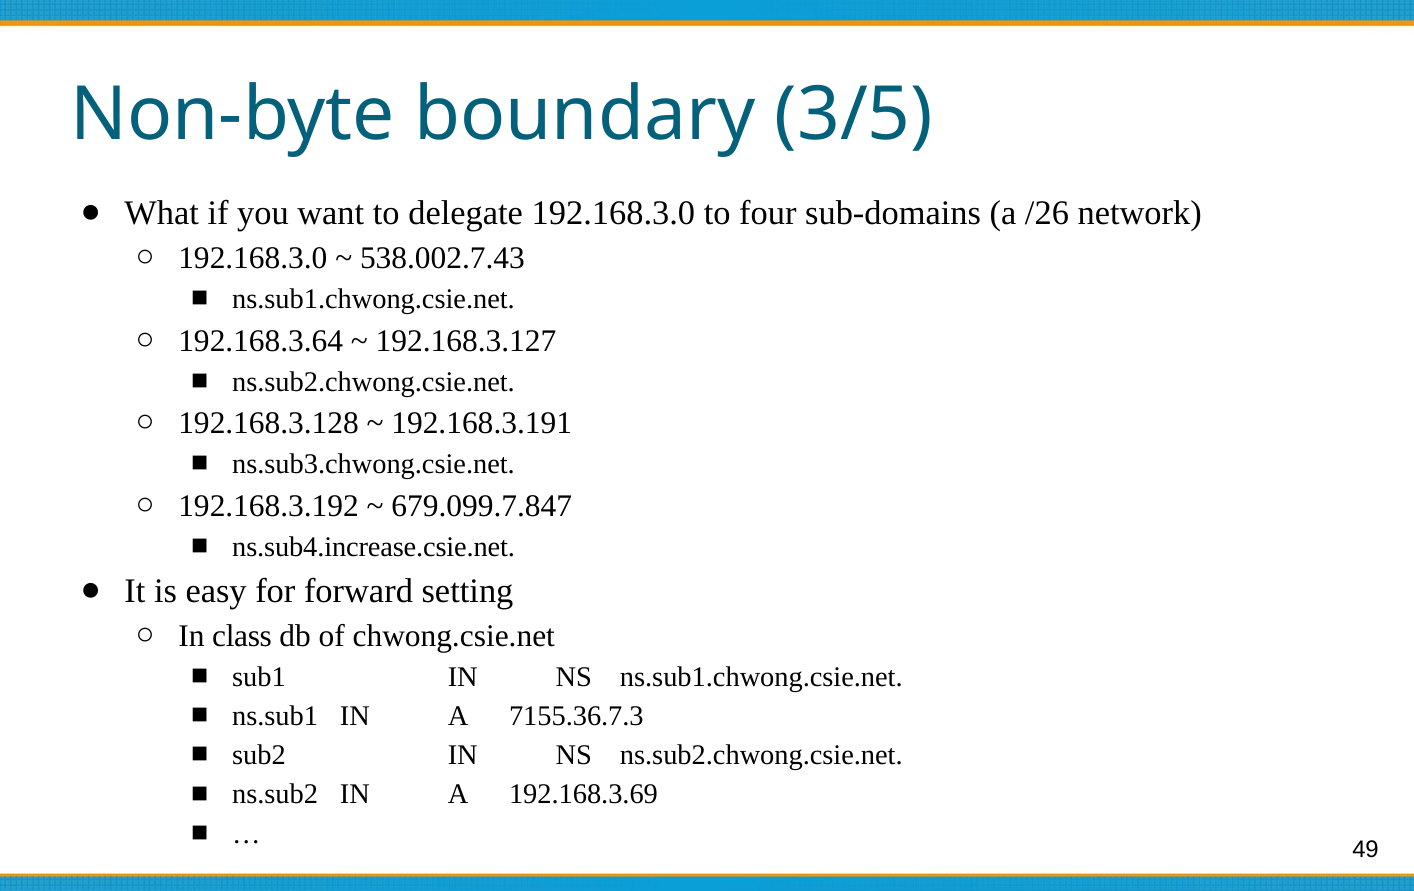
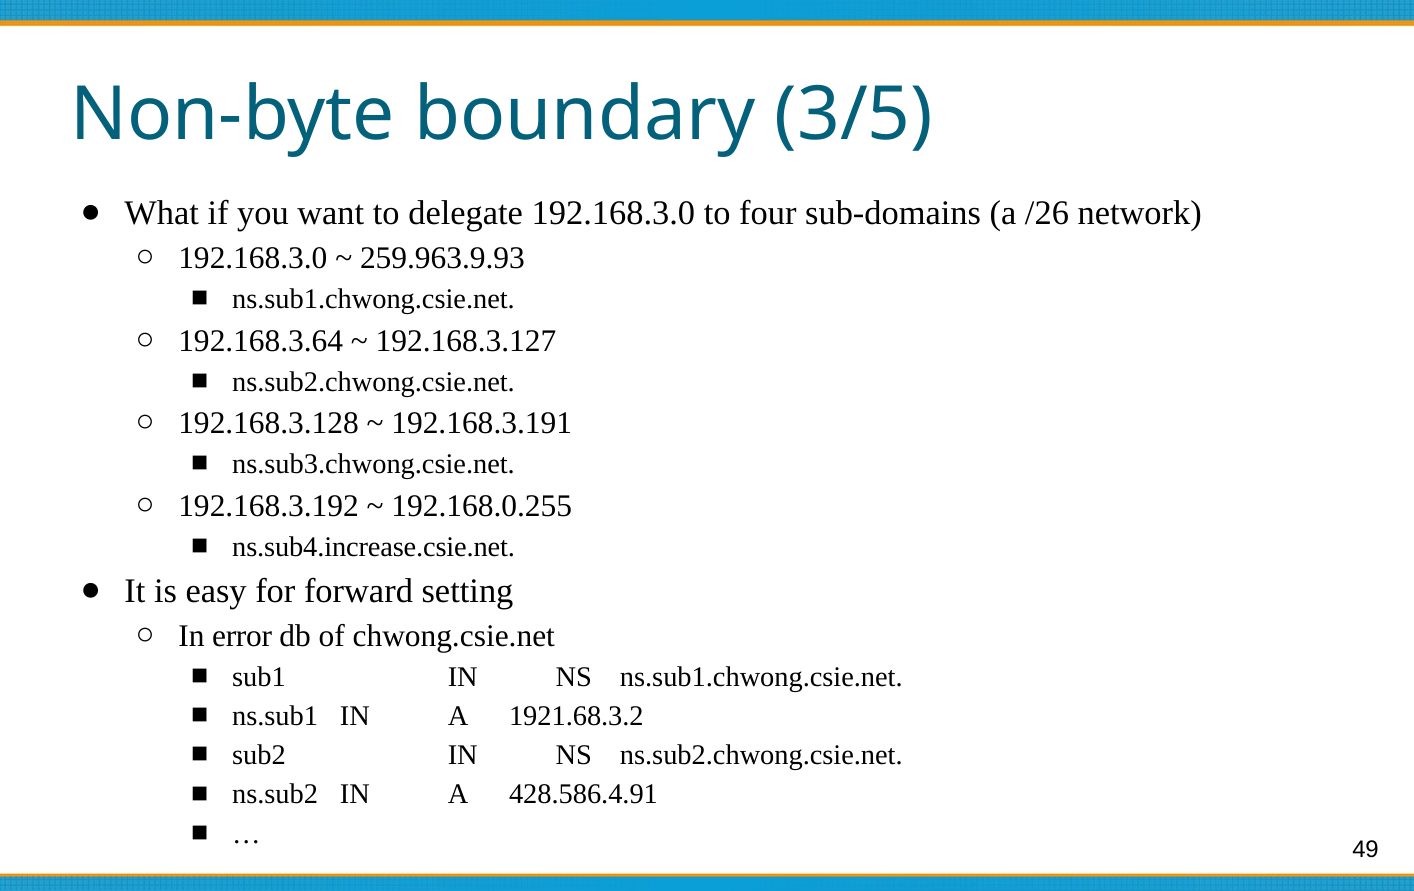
538.002.7.43: 538.002.7.43 -> 259.963.9.93
679.099.7.847: 679.099.7.847 -> 192.168.0.255
class: class -> error
7155.36.7.3: 7155.36.7.3 -> 1921.68.3.2
192.168.3.69: 192.168.3.69 -> 428.586.4.91
